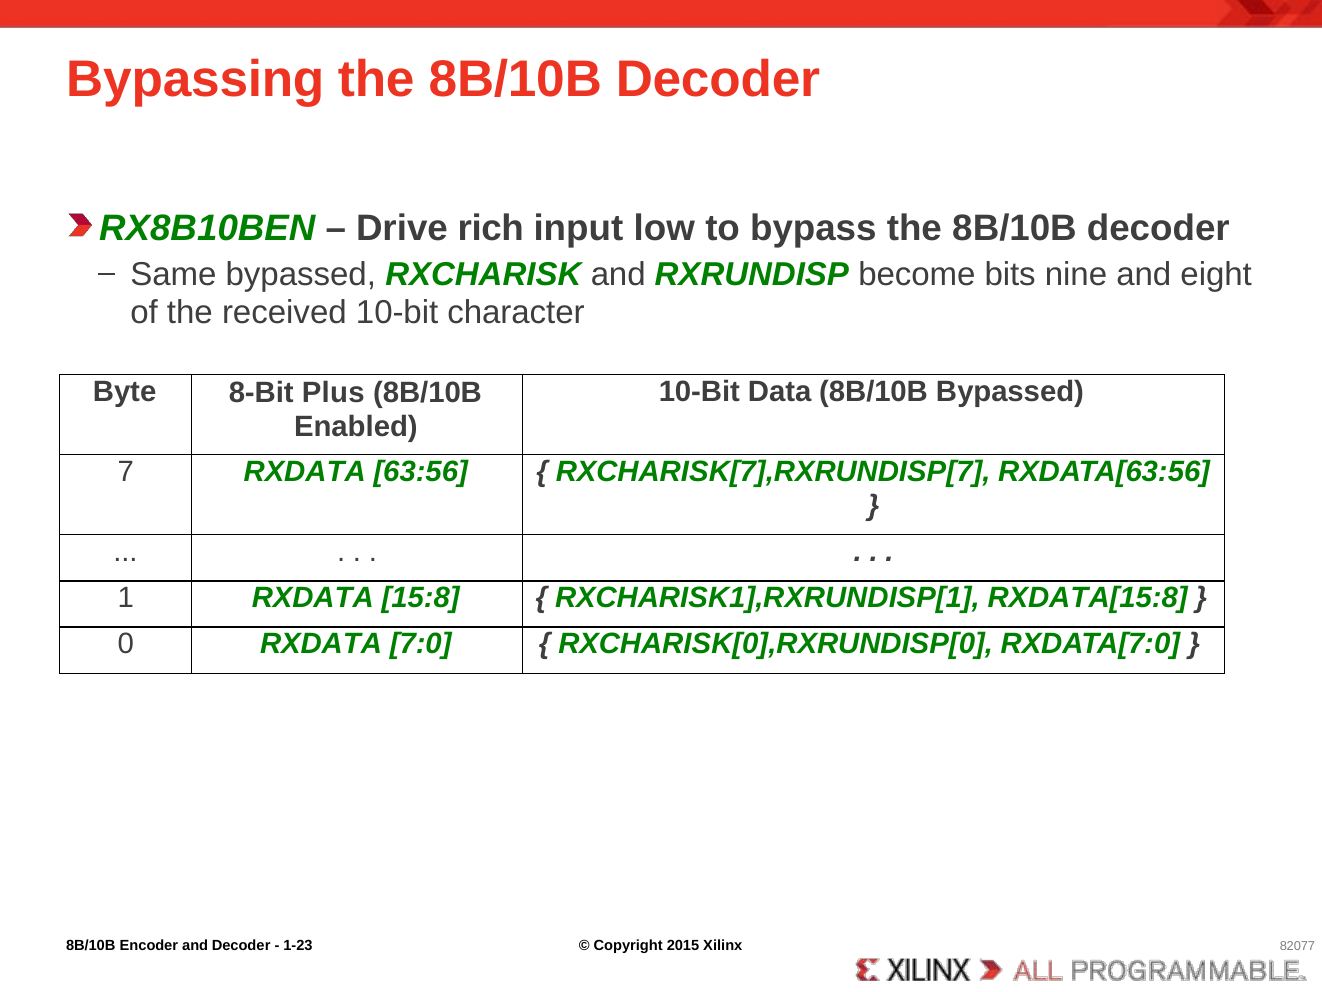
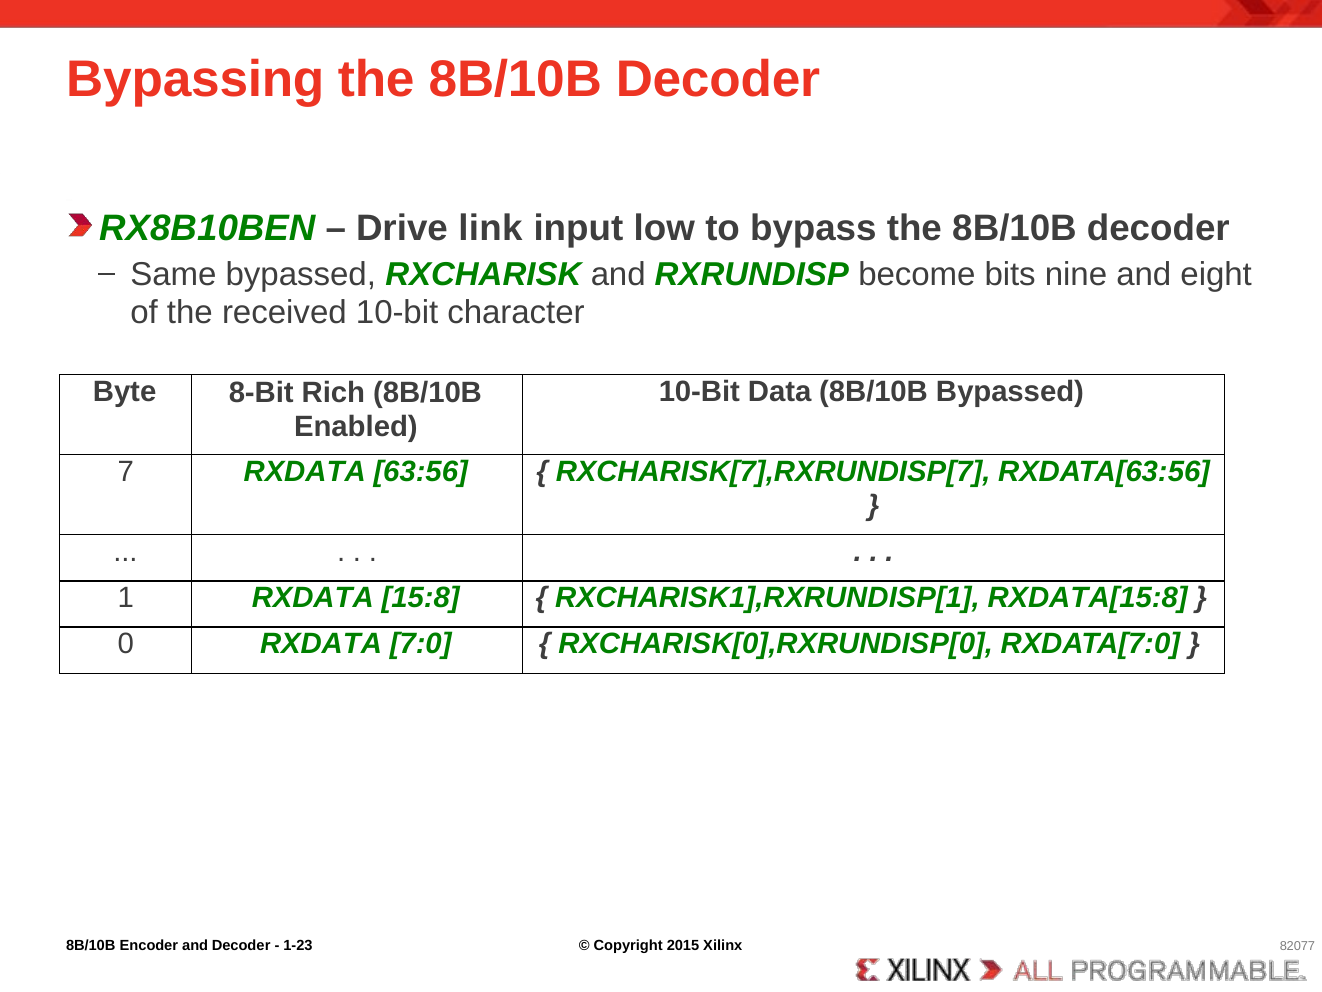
rich: rich -> link
Plus: Plus -> Rich
